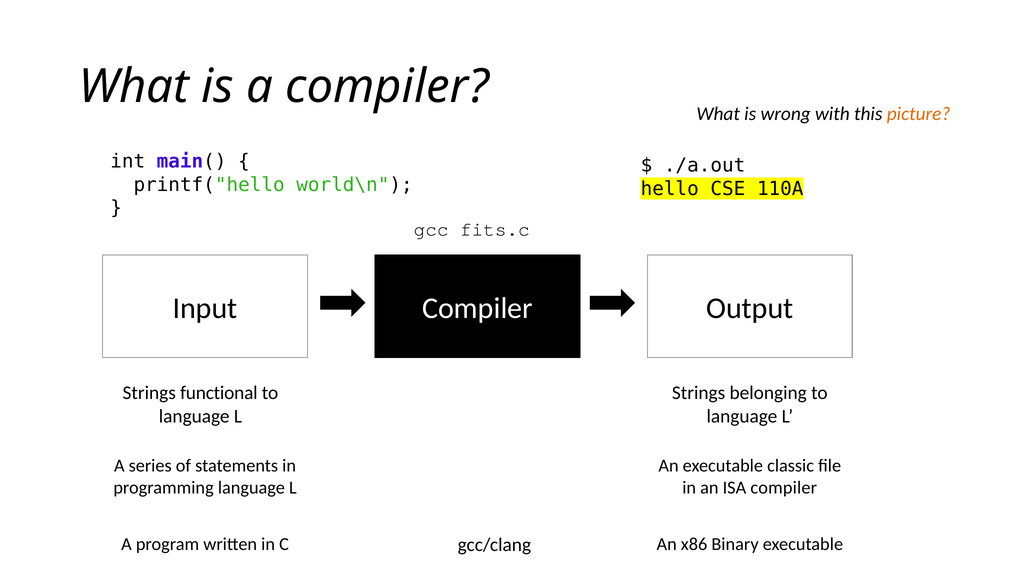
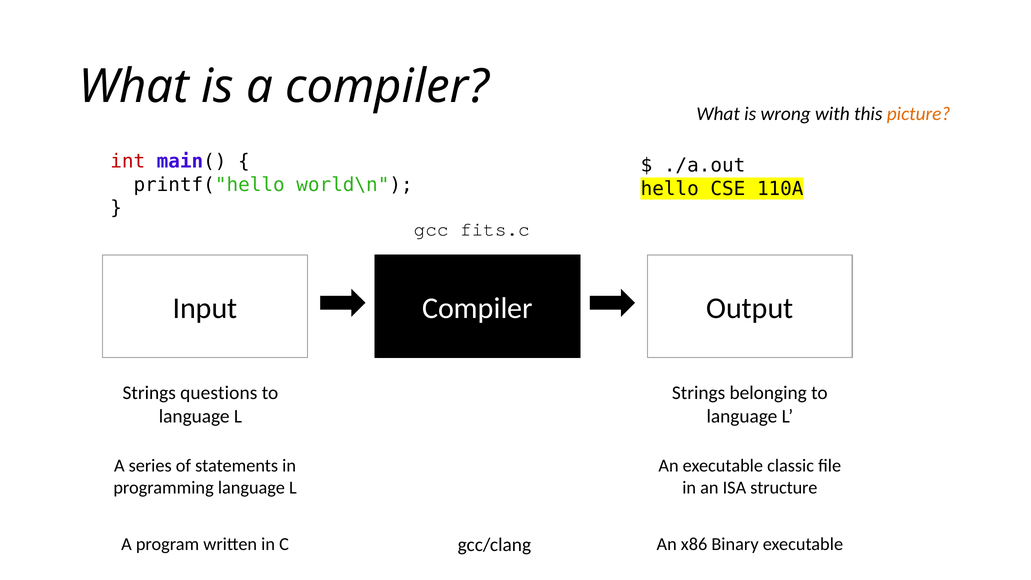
int colour: black -> red
functional: functional -> questions
ISA compiler: compiler -> structure
